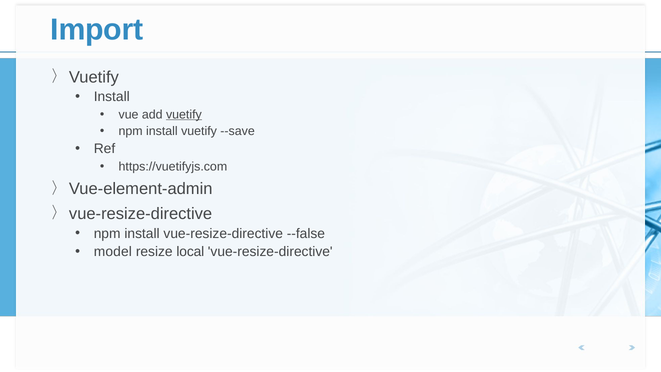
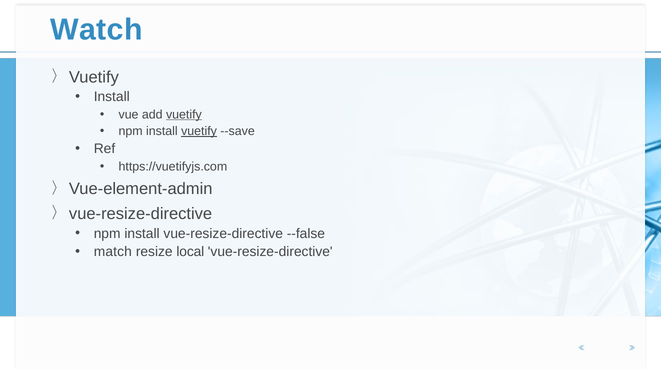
Import: Import -> Watch
vuetify at (199, 131) underline: none -> present
model: model -> match
